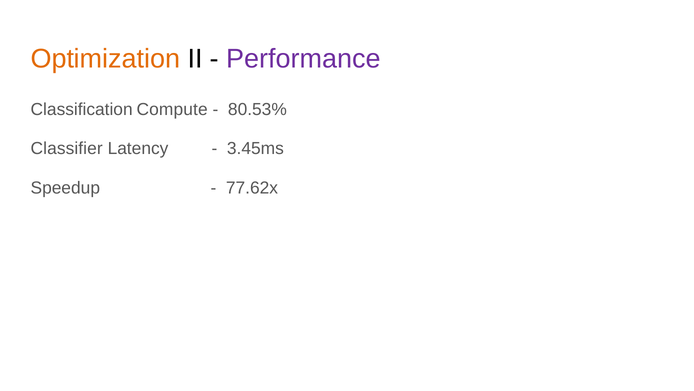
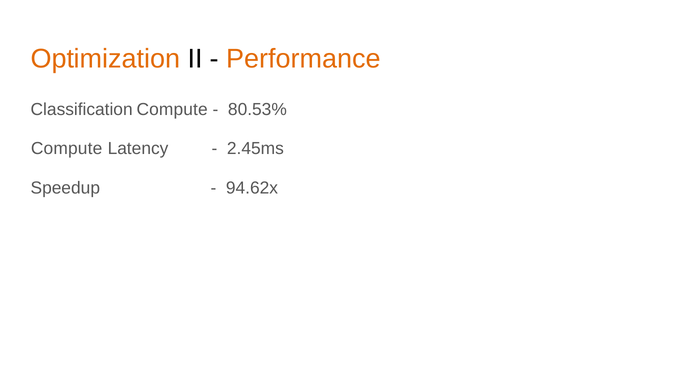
Performance colour: purple -> orange
Classifier at (67, 148): Classifier -> Compute
3.45ms: 3.45ms -> 2.45ms
77.62x: 77.62x -> 94.62x
